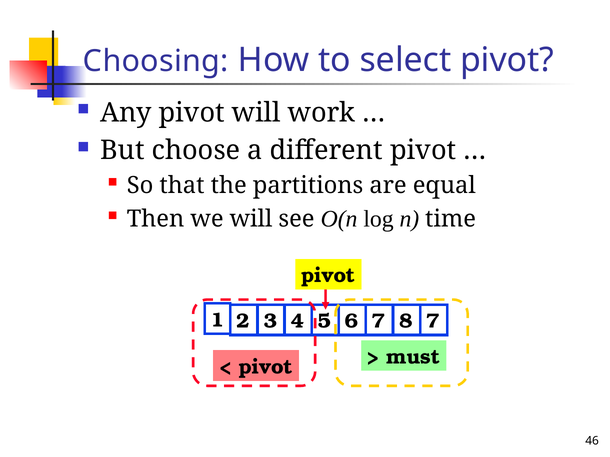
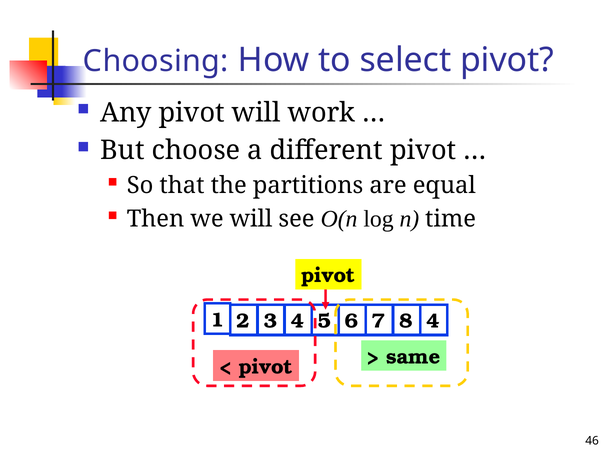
8 7: 7 -> 4
must: must -> same
